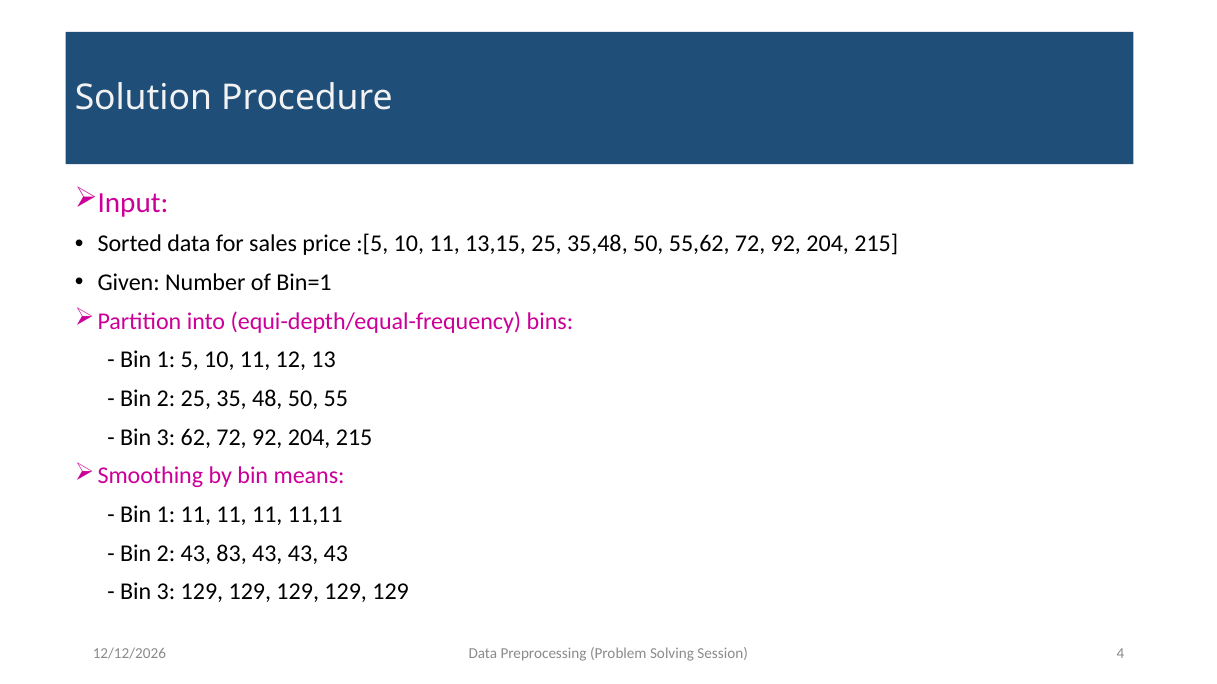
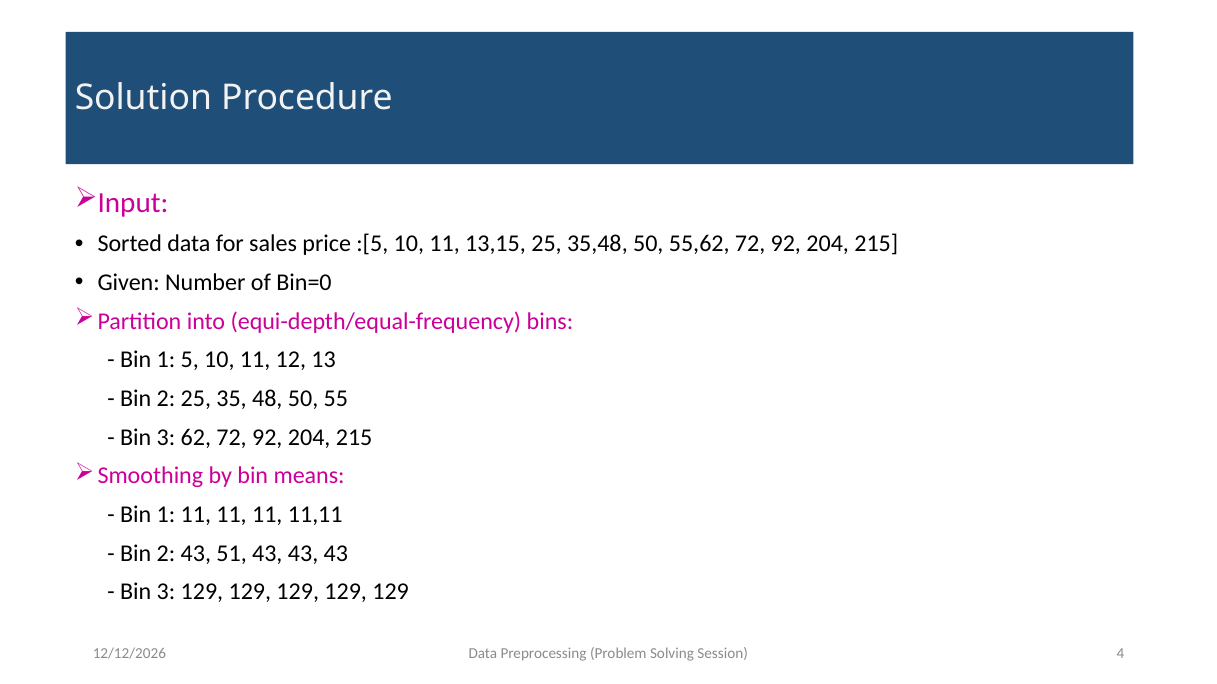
Bin=1: Bin=1 -> Bin=0
83: 83 -> 51
